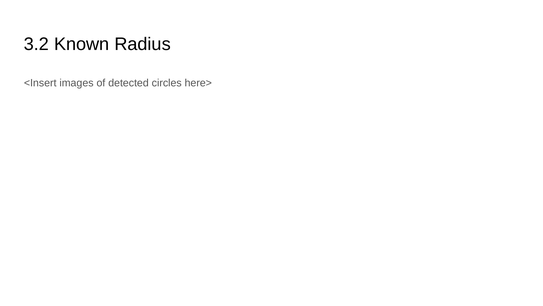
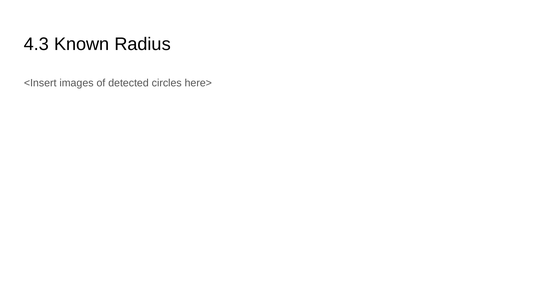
3.2: 3.2 -> 4.3
